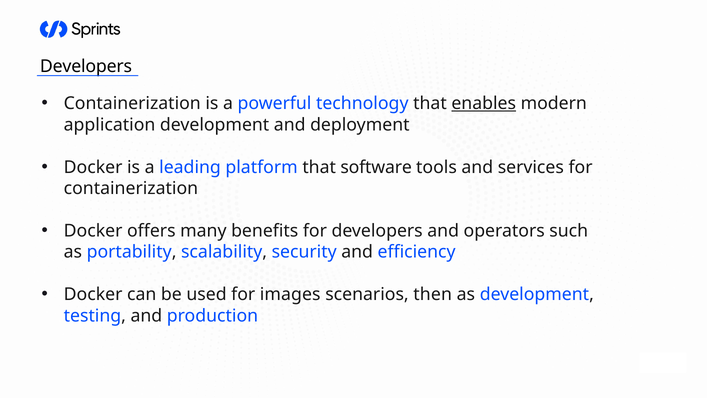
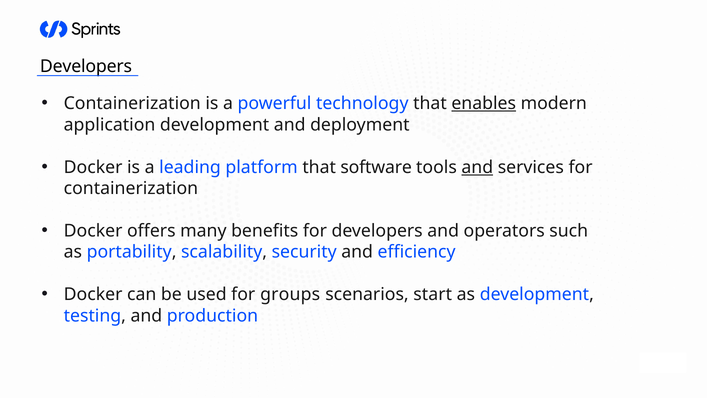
and at (477, 167) underline: none -> present
images: images -> groups
then: then -> start
